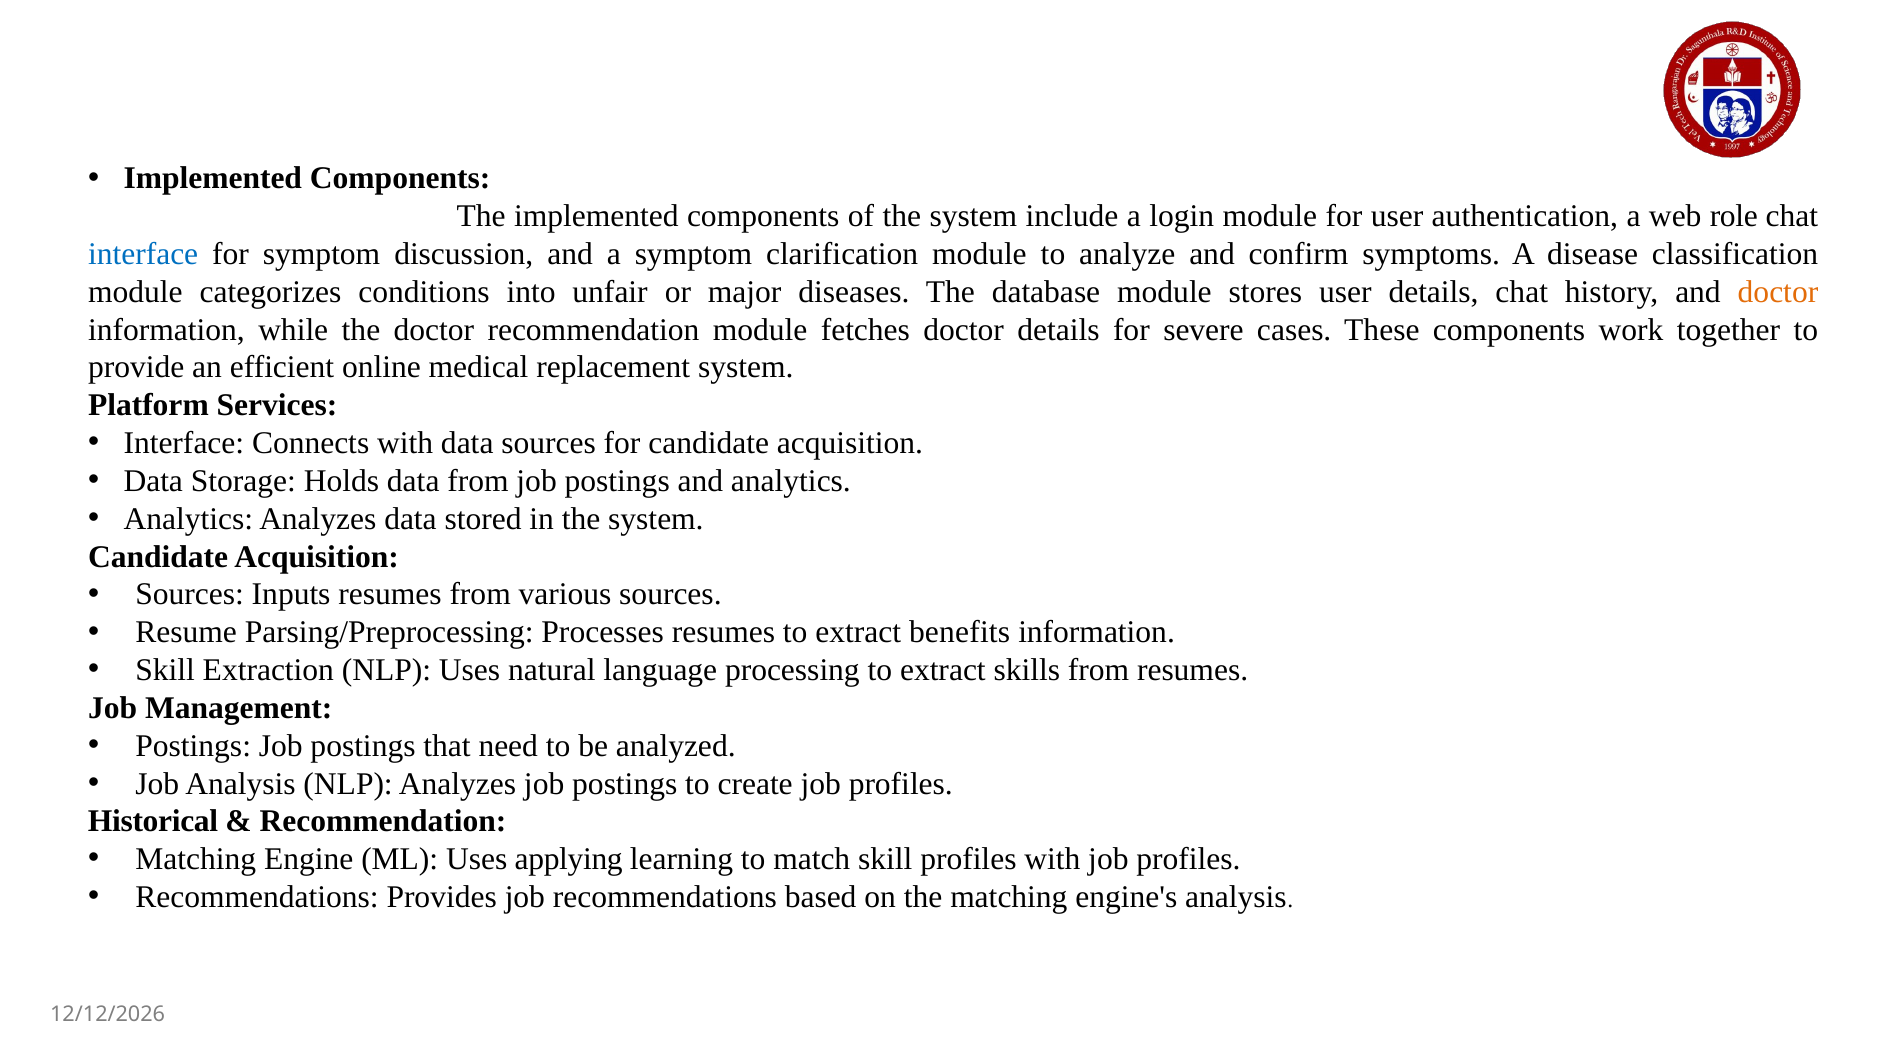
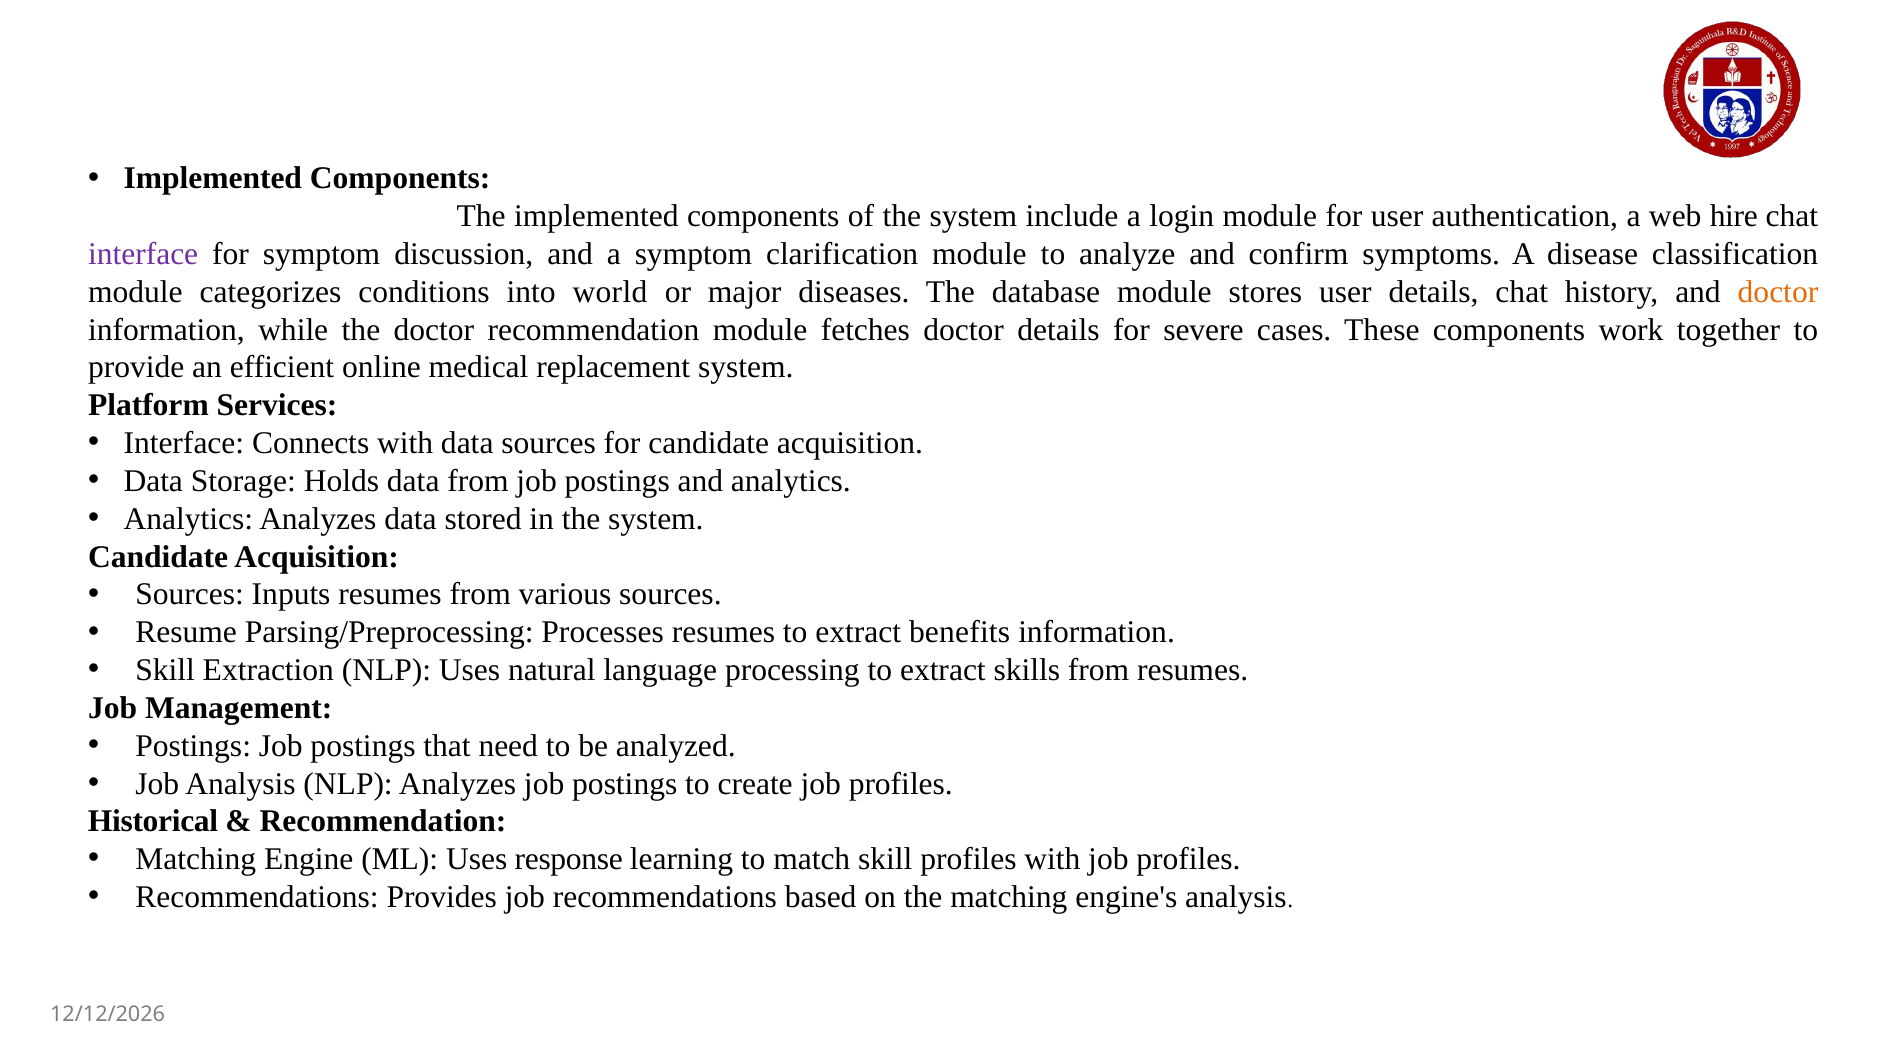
role: role -> hire
interface at (143, 254) colour: blue -> purple
unfair: unfair -> world
applying: applying -> response
